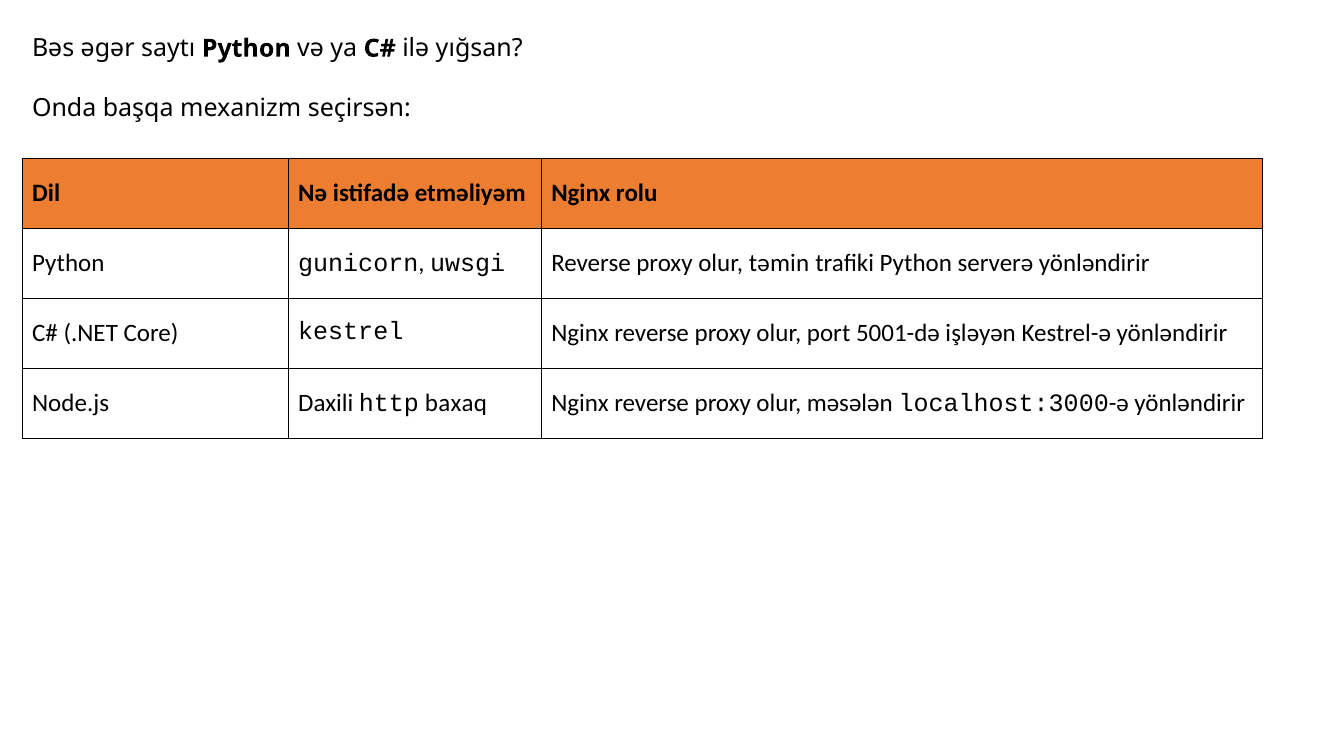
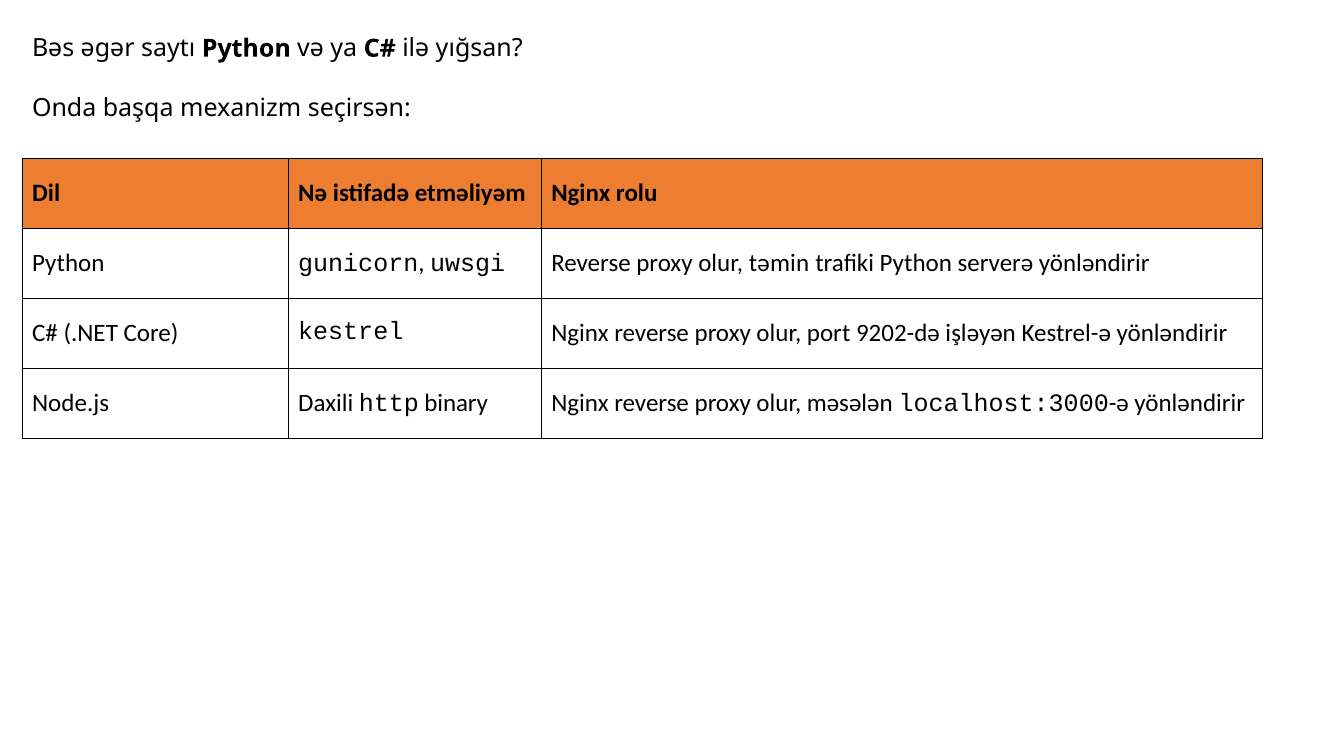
5001-də: 5001-də -> 9202-də
baxaq: baxaq -> binary
